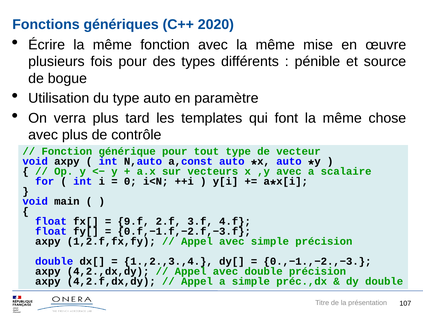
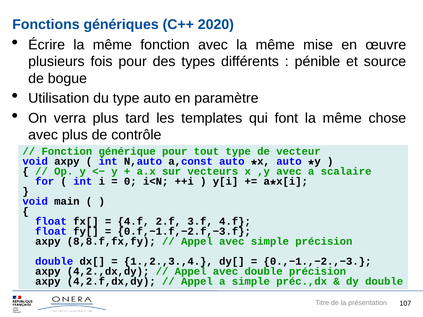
9.f at (134, 222): 9.f -> 4.f
1,2.f,fx,fy: 1,2.f,fx,fy -> 8,8.f,fx,fy
